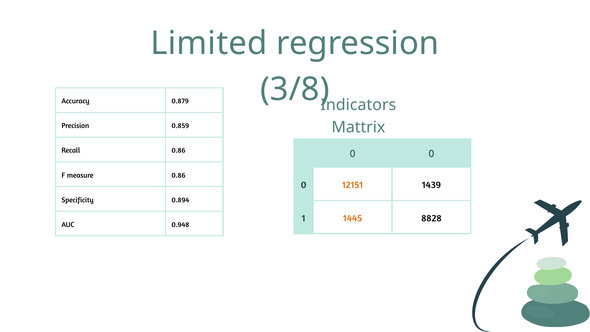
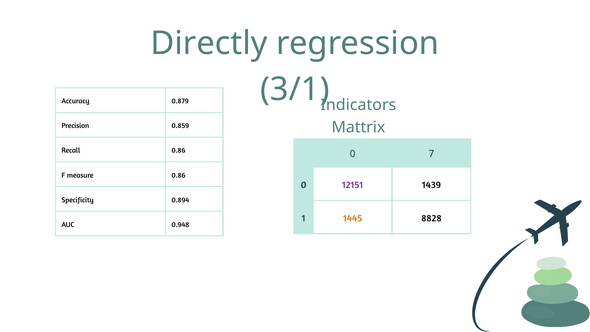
Limited: Limited -> Directly
3/8: 3/8 -> 3/1
0 at (431, 154): 0 -> 7
12151 colour: orange -> purple
